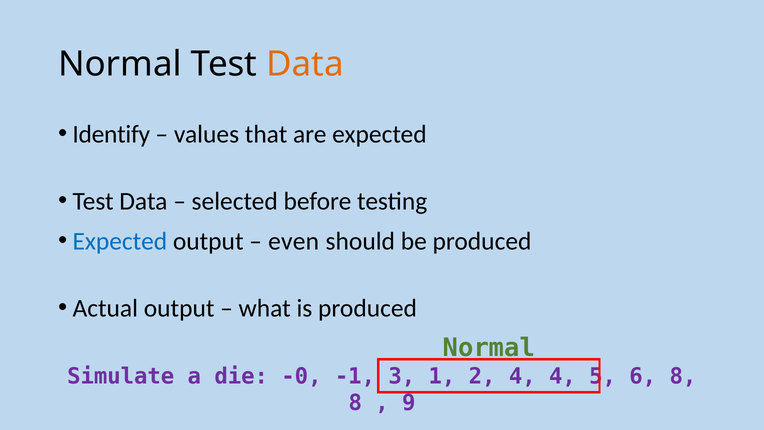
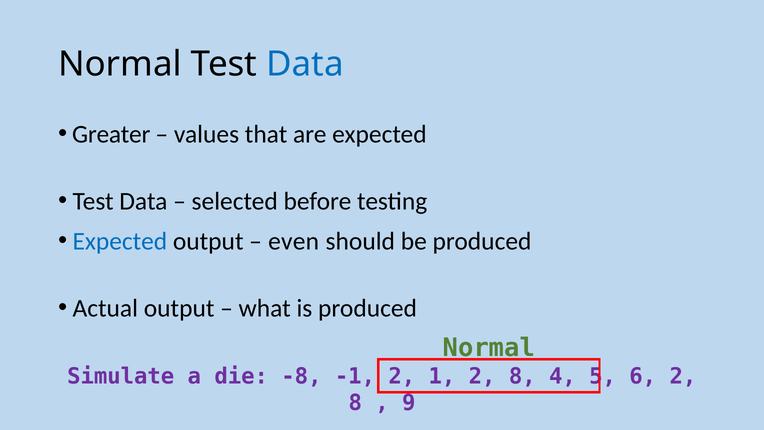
Data at (305, 64) colour: orange -> blue
Identify: Identify -> Greater
-0: -0 -> -8
-1 3: 3 -> 2
1 2 4: 4 -> 8
6 8: 8 -> 2
